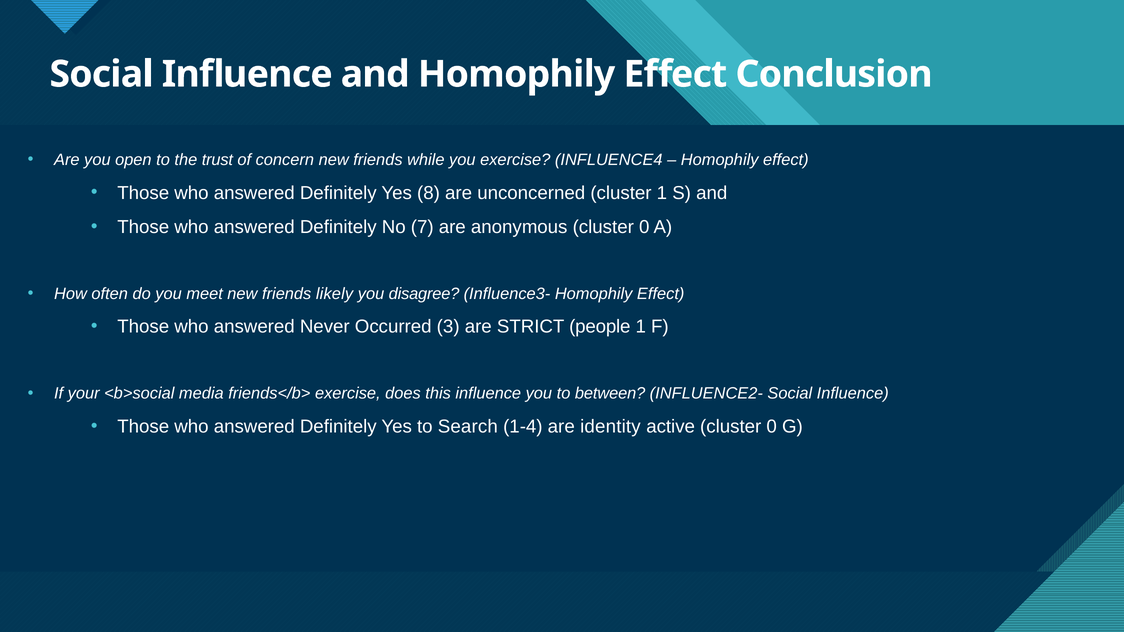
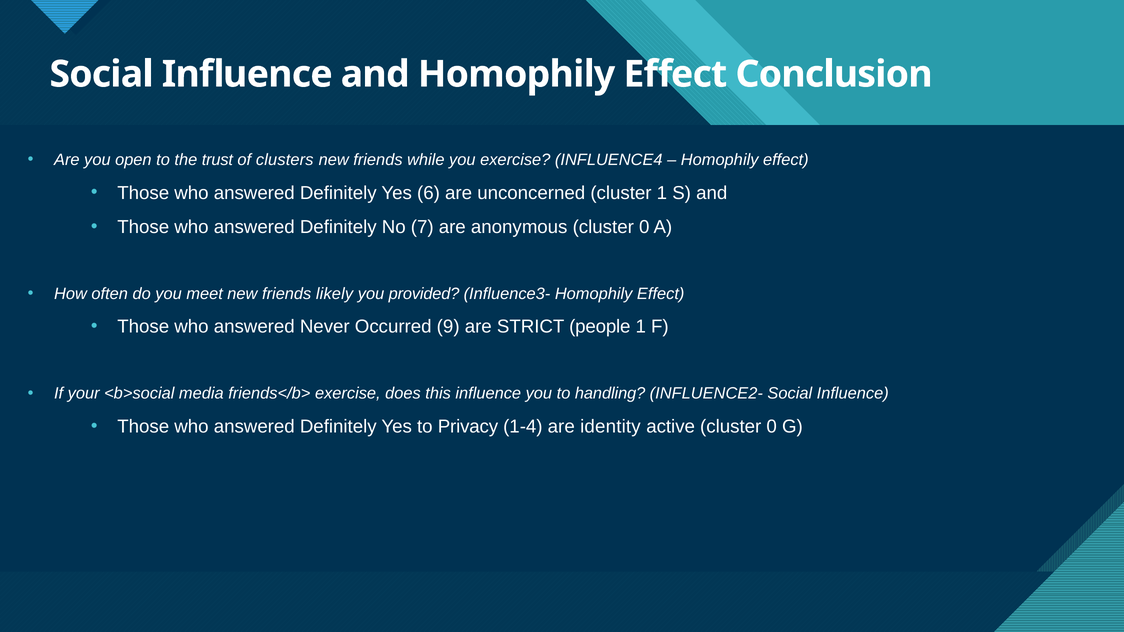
concern: concern -> clusters
8: 8 -> 6
disagree: disagree -> provided
3: 3 -> 9
between: between -> handling
Search: Search -> Privacy
